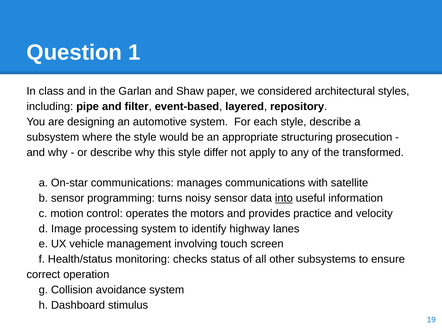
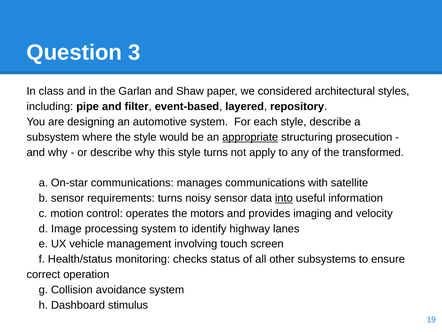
1: 1 -> 3
appropriate underline: none -> present
style differ: differ -> turns
programming: programming -> requirements
practice: practice -> imaging
